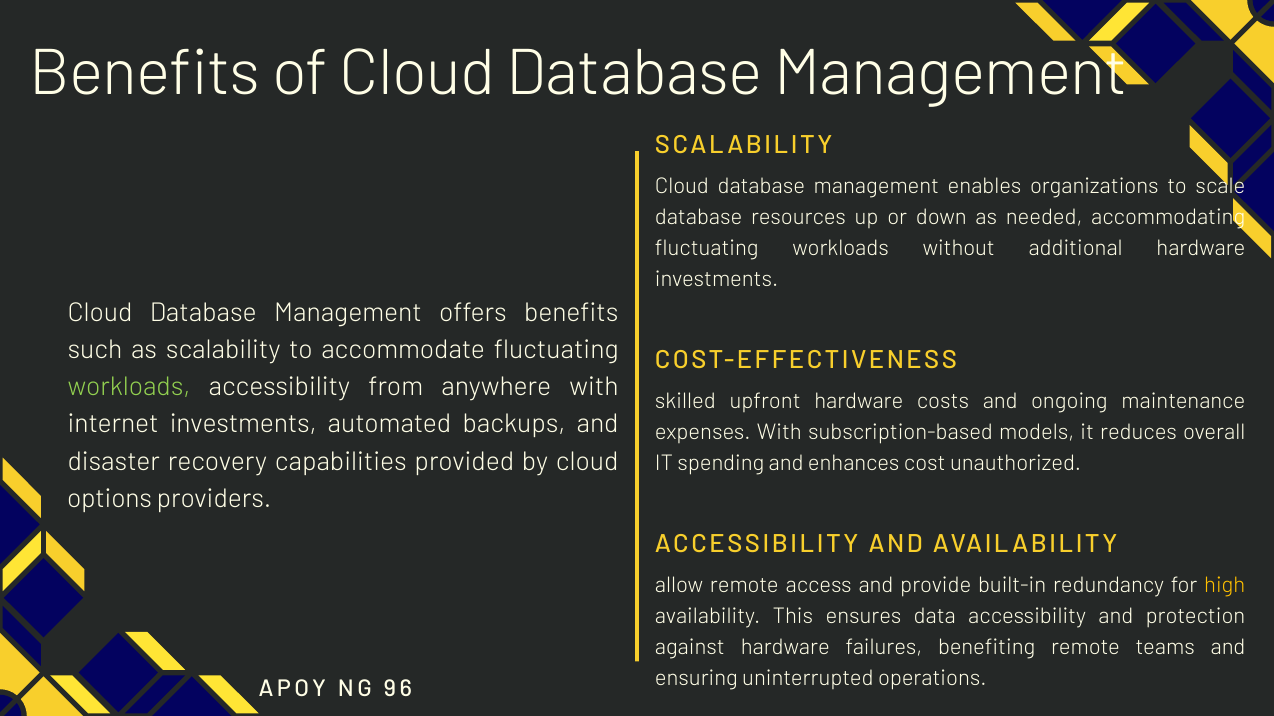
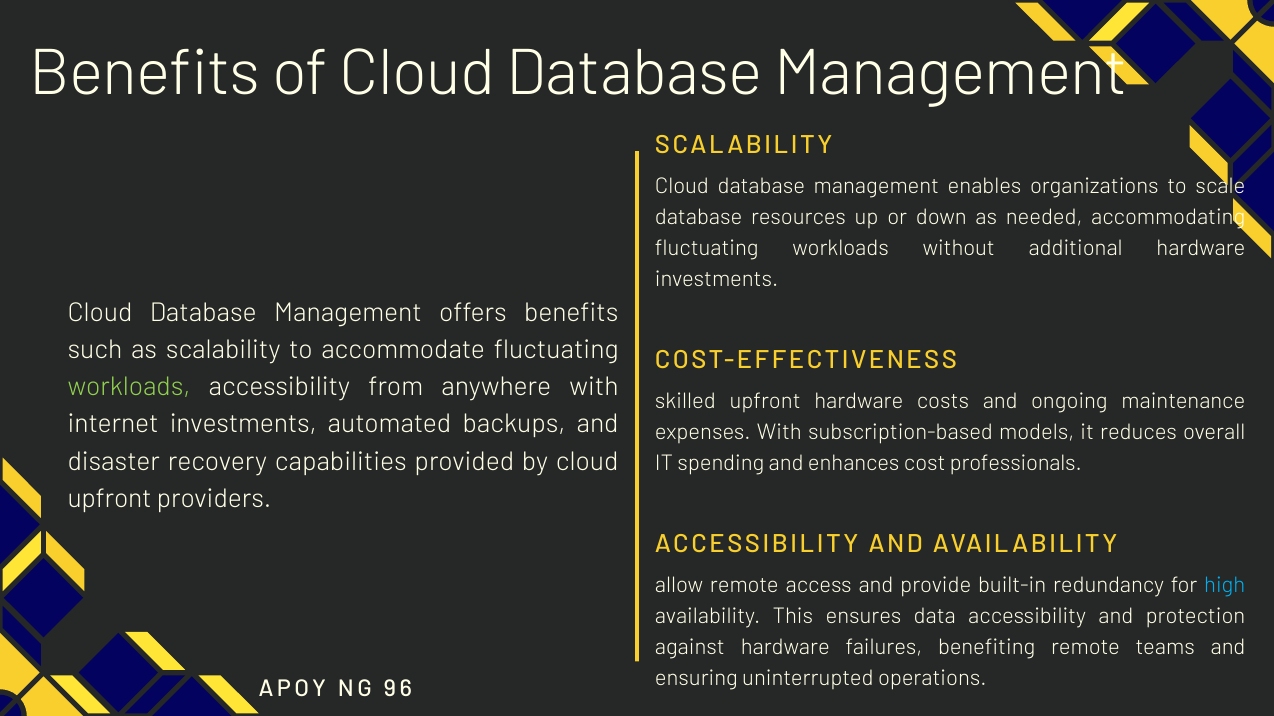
unauthorized: unauthorized -> professionals
options at (110, 499): options -> upfront
high colour: yellow -> light blue
